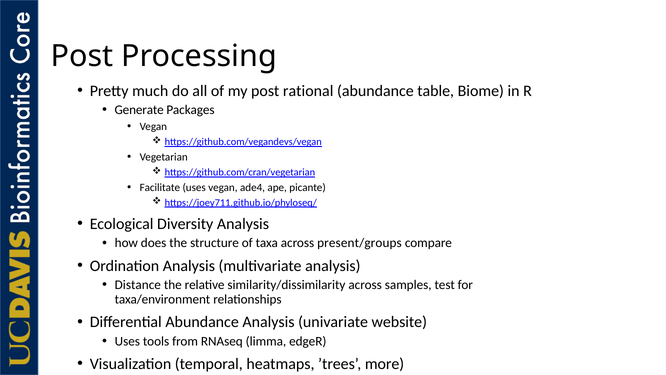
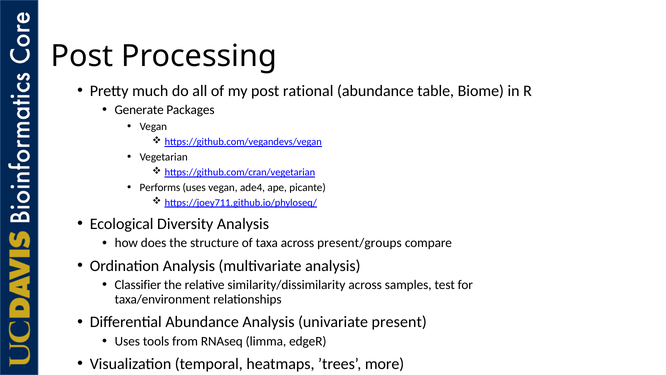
Facilitate: Facilitate -> Performs
Distance: Distance -> Classifier
website: website -> present
